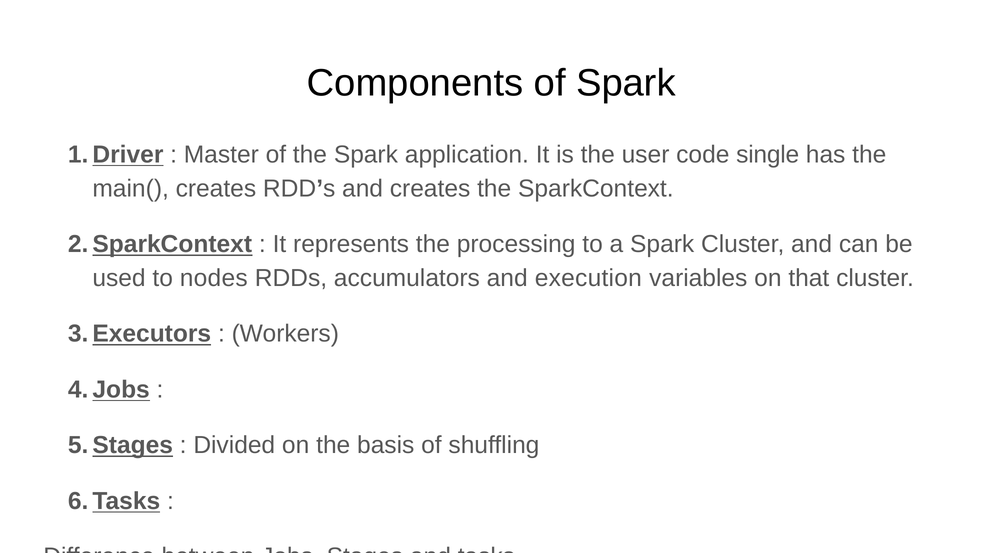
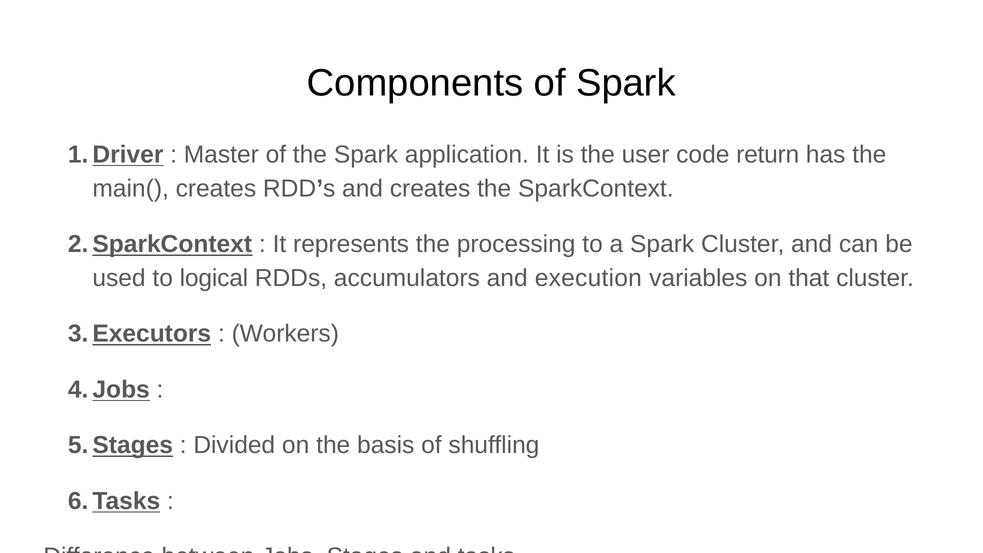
single: single -> return
nodes: nodes -> logical
